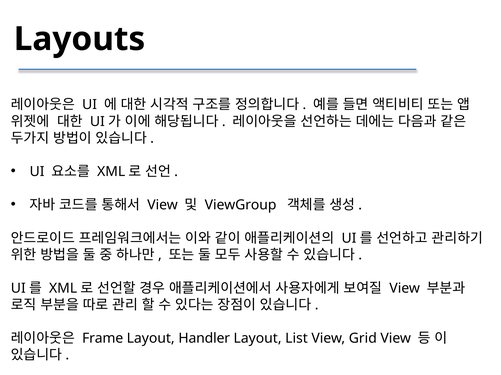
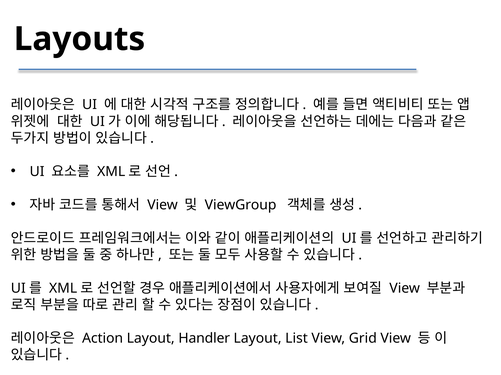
Frame: Frame -> Action
